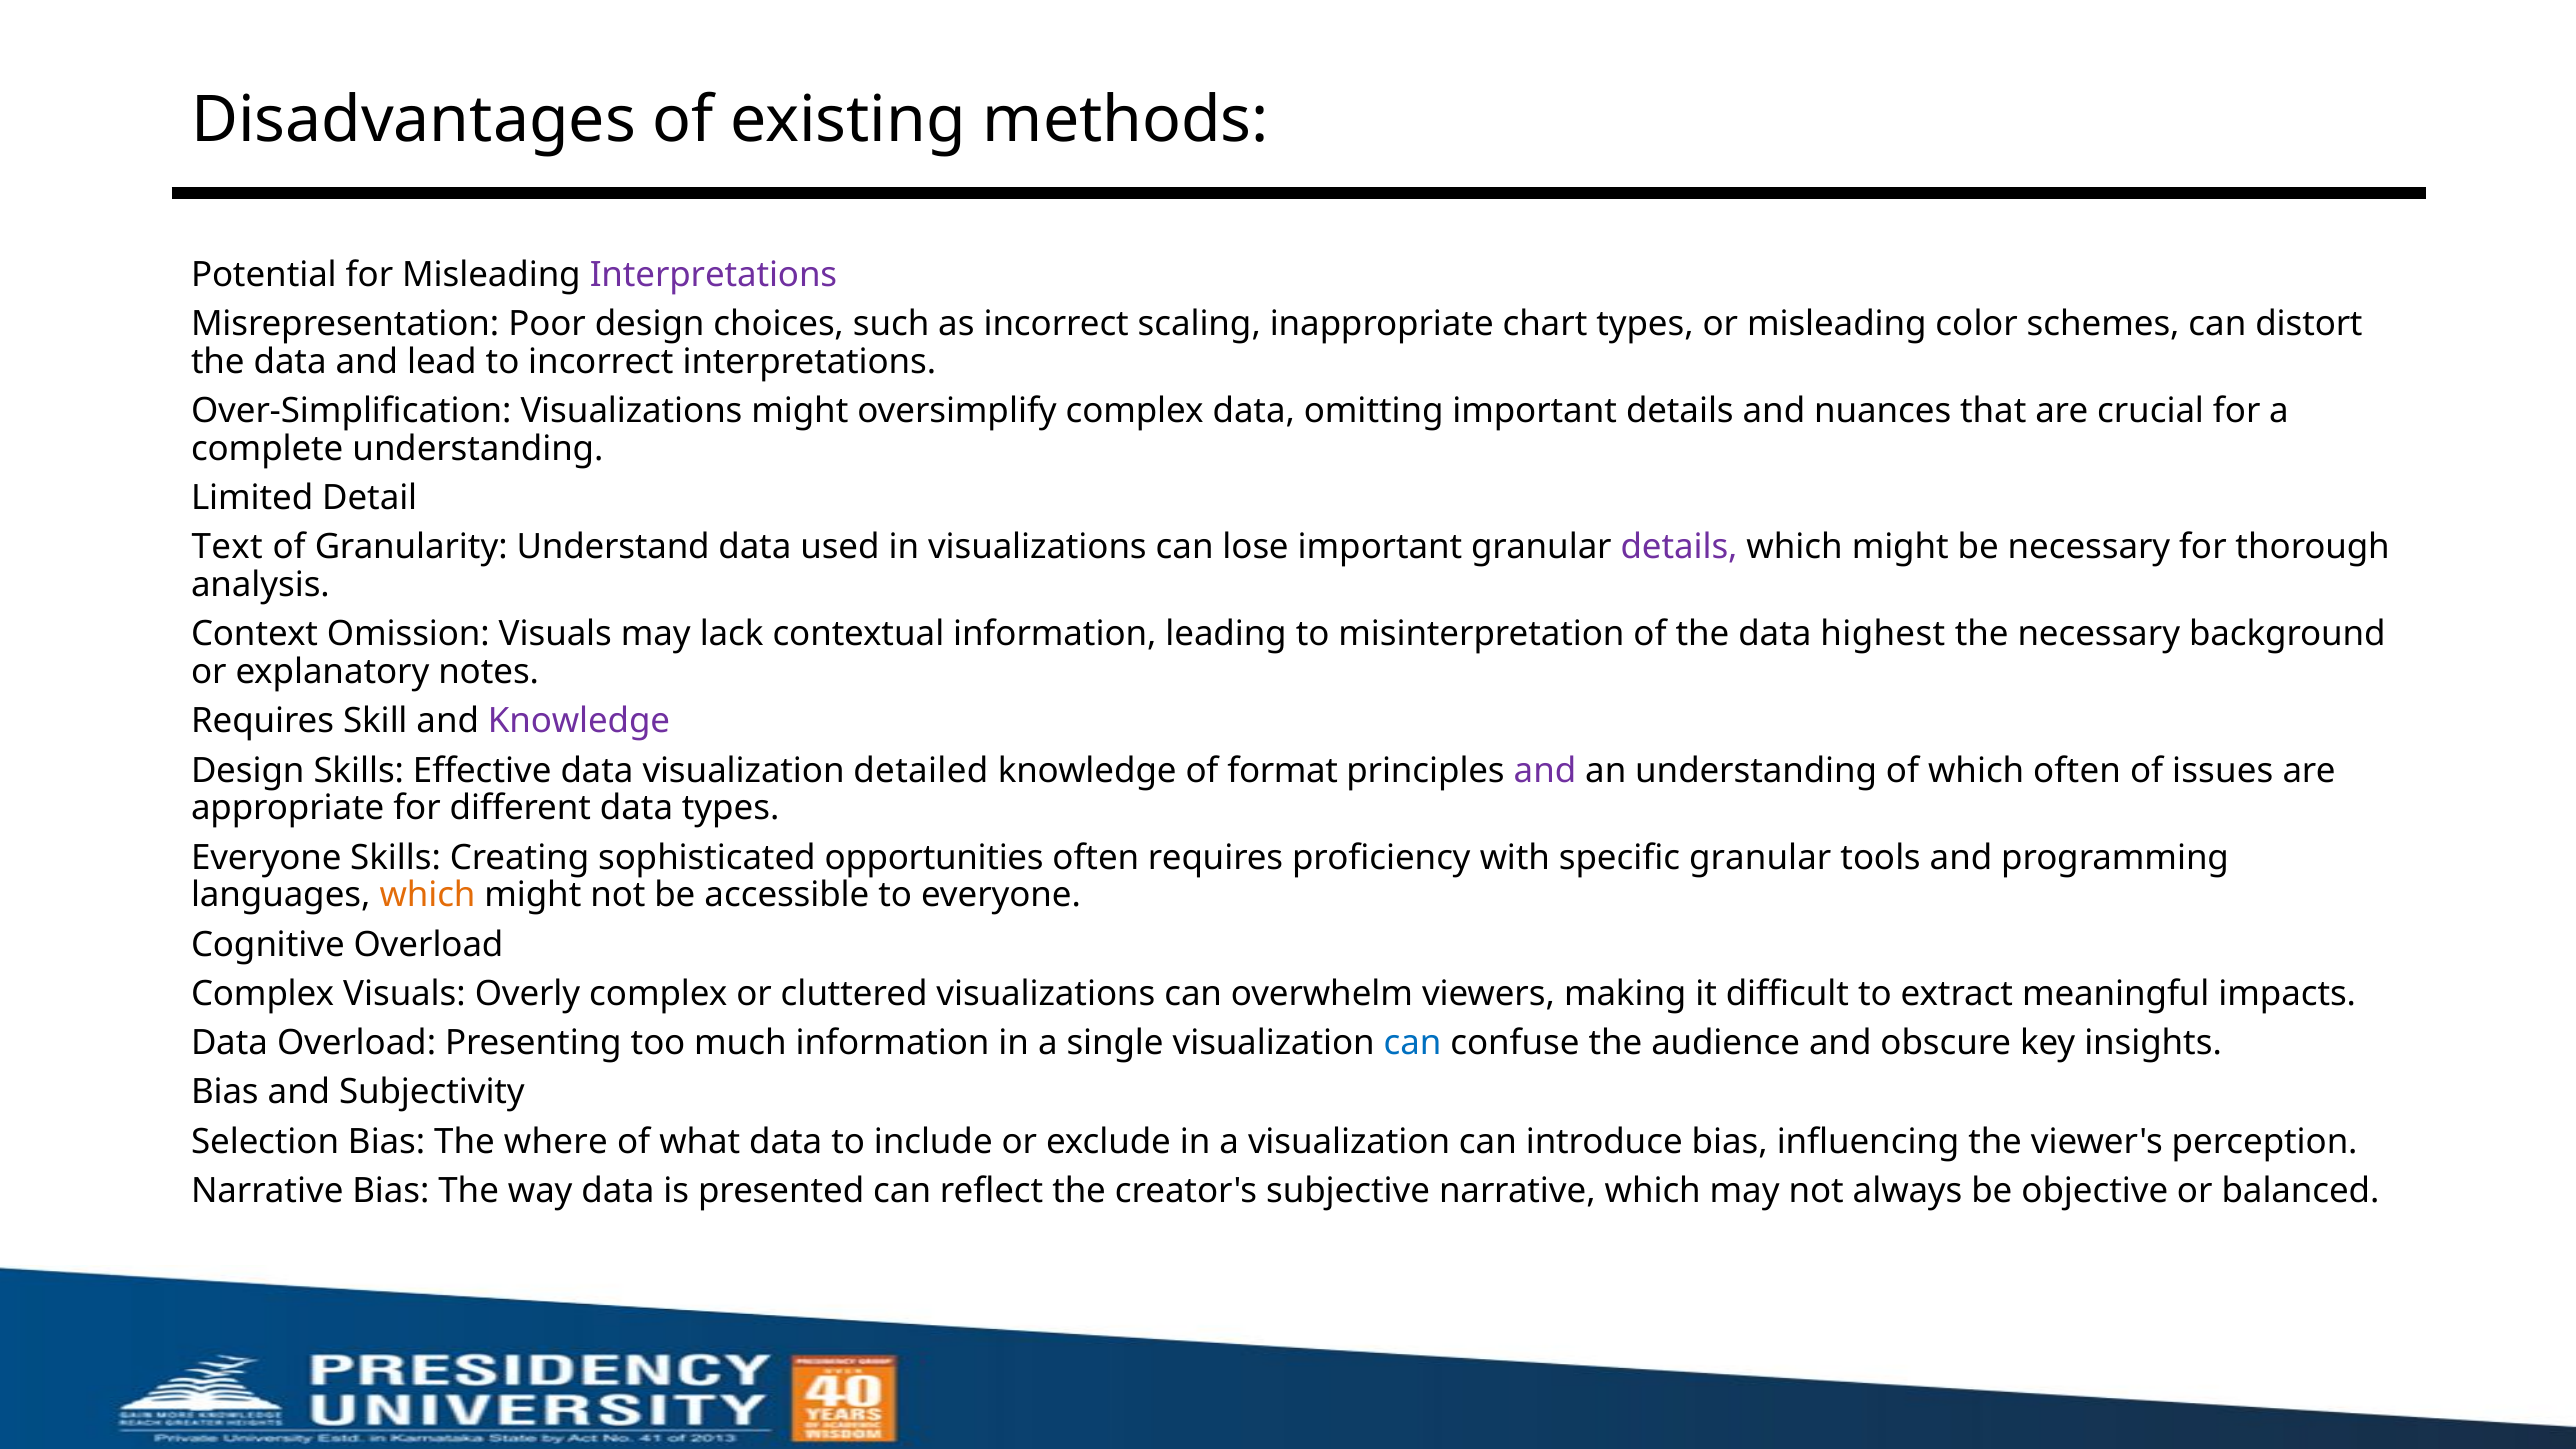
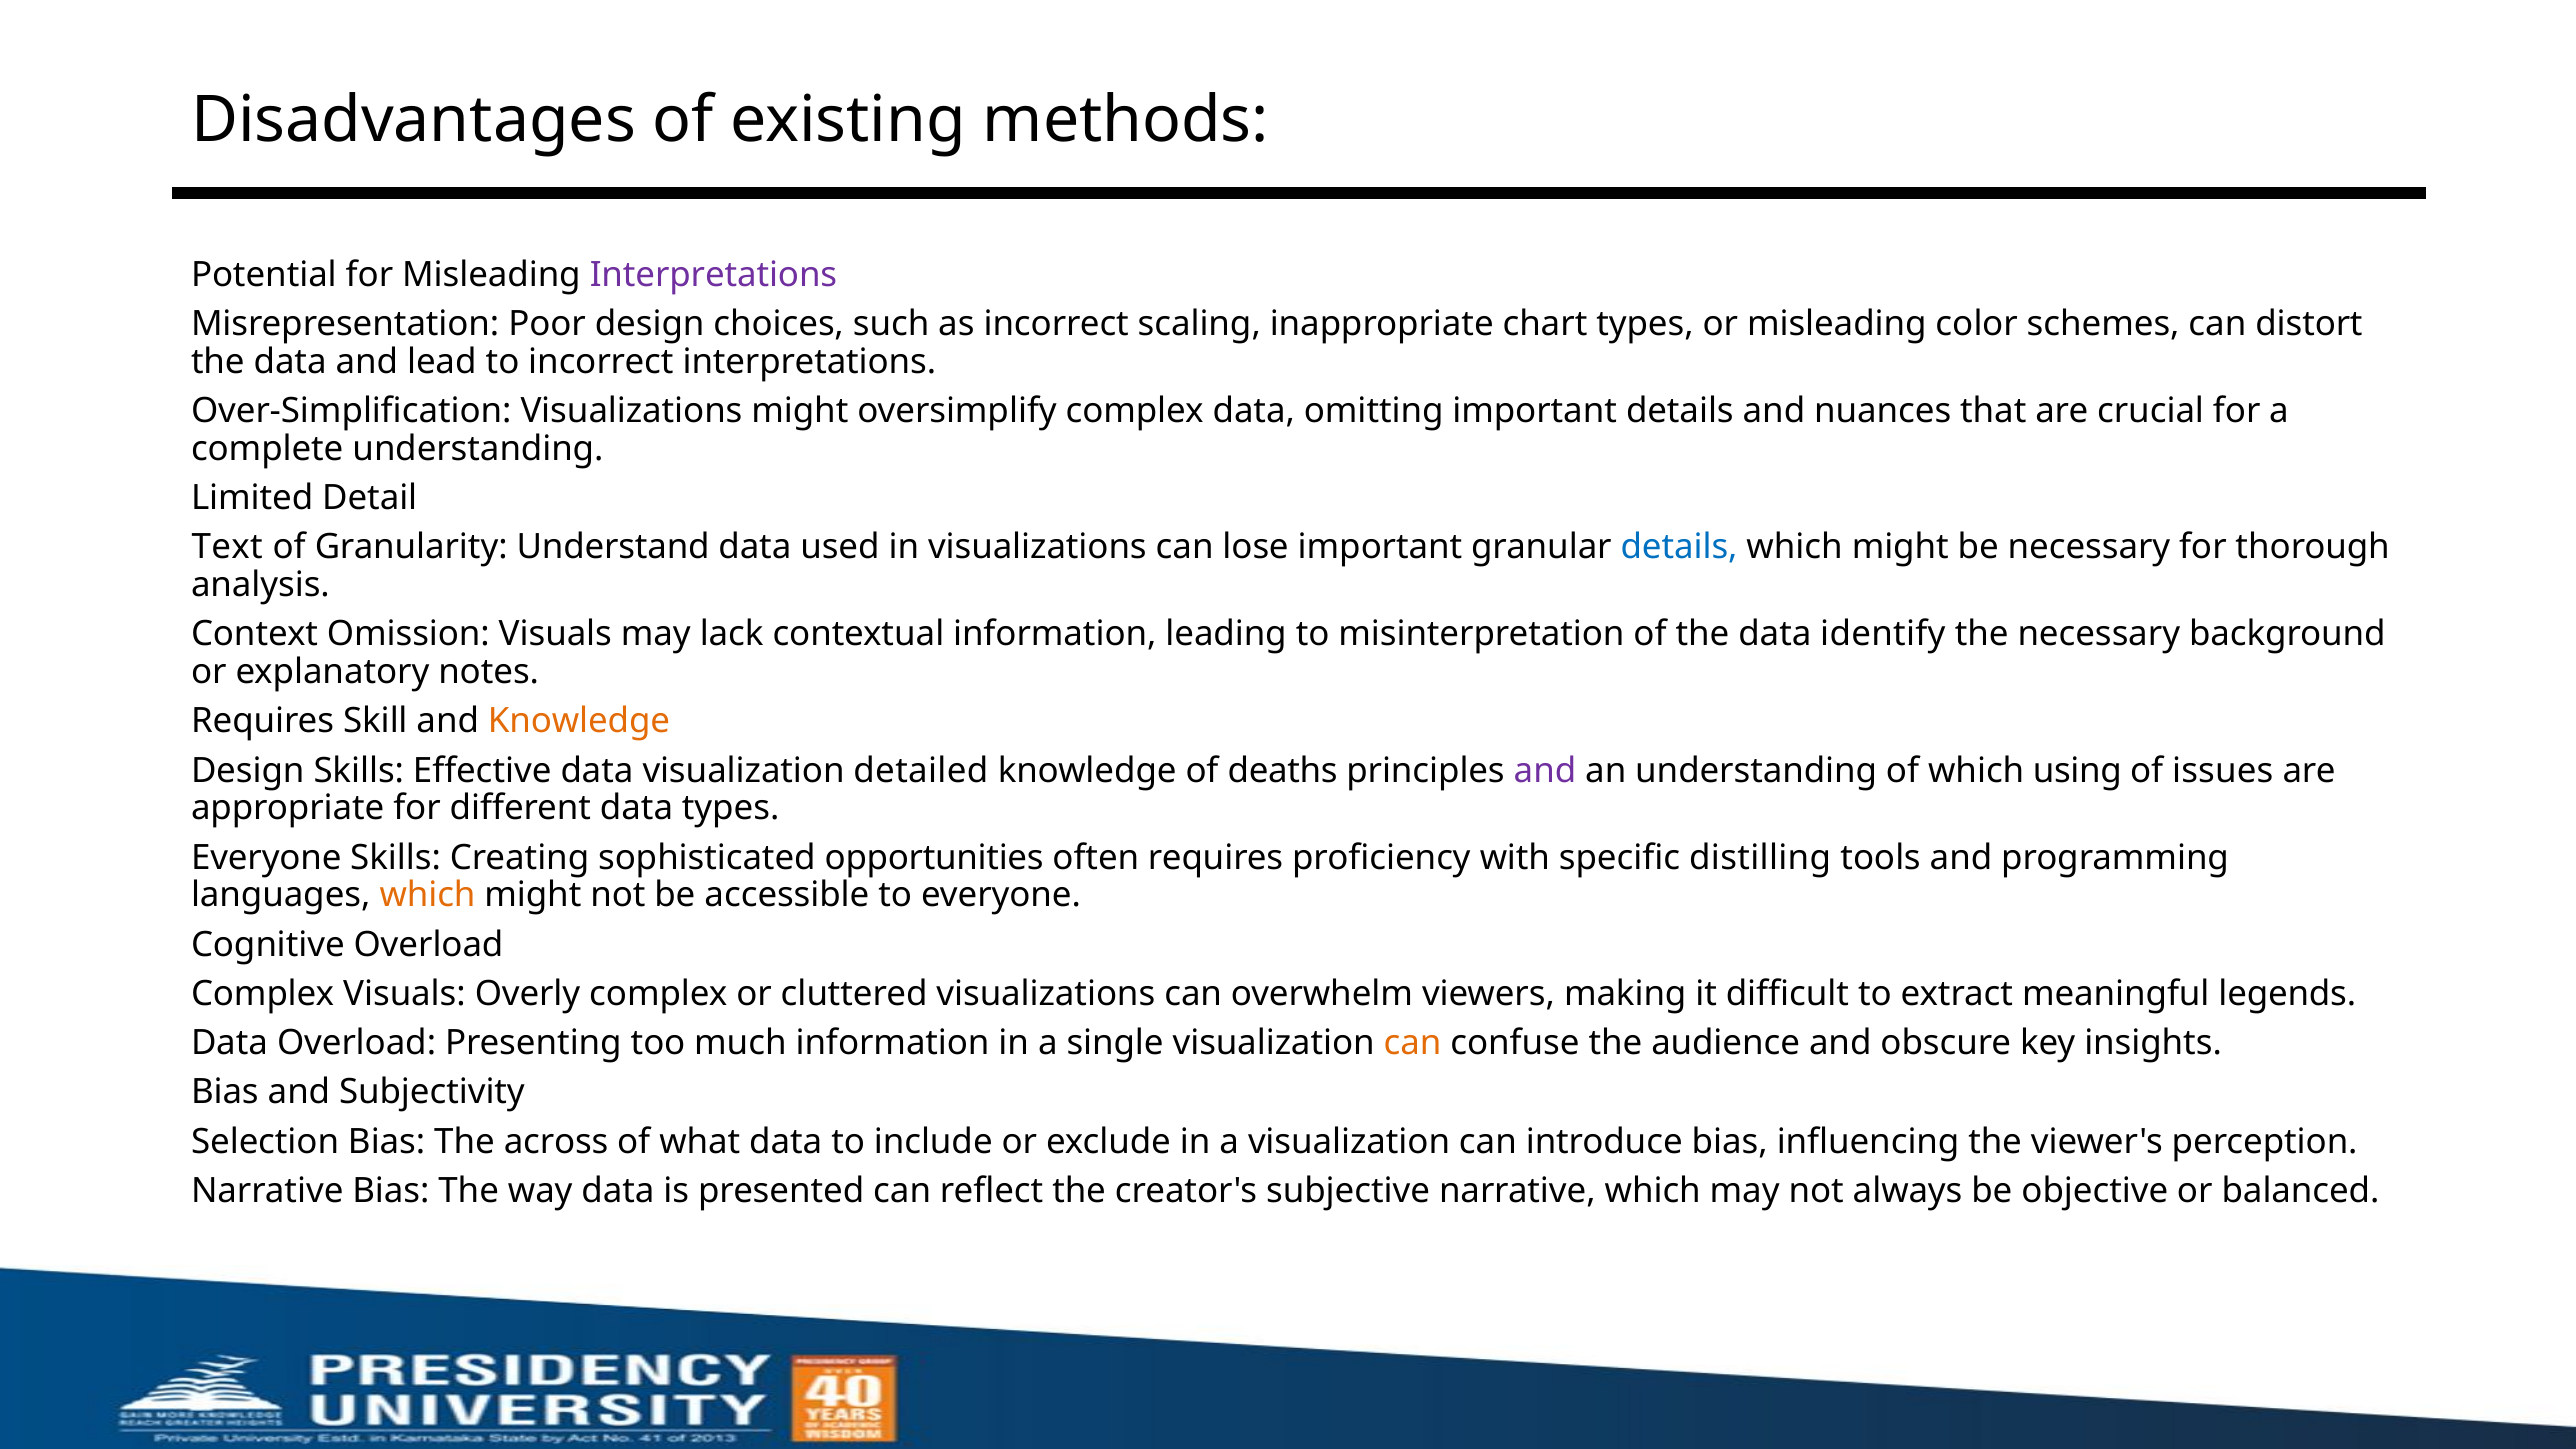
details at (1679, 547) colour: purple -> blue
highest: highest -> identify
Knowledge at (579, 721) colour: purple -> orange
format: format -> deaths
which often: often -> using
specific granular: granular -> distilling
impacts: impacts -> legends
can at (1413, 1043) colour: blue -> orange
where: where -> across
